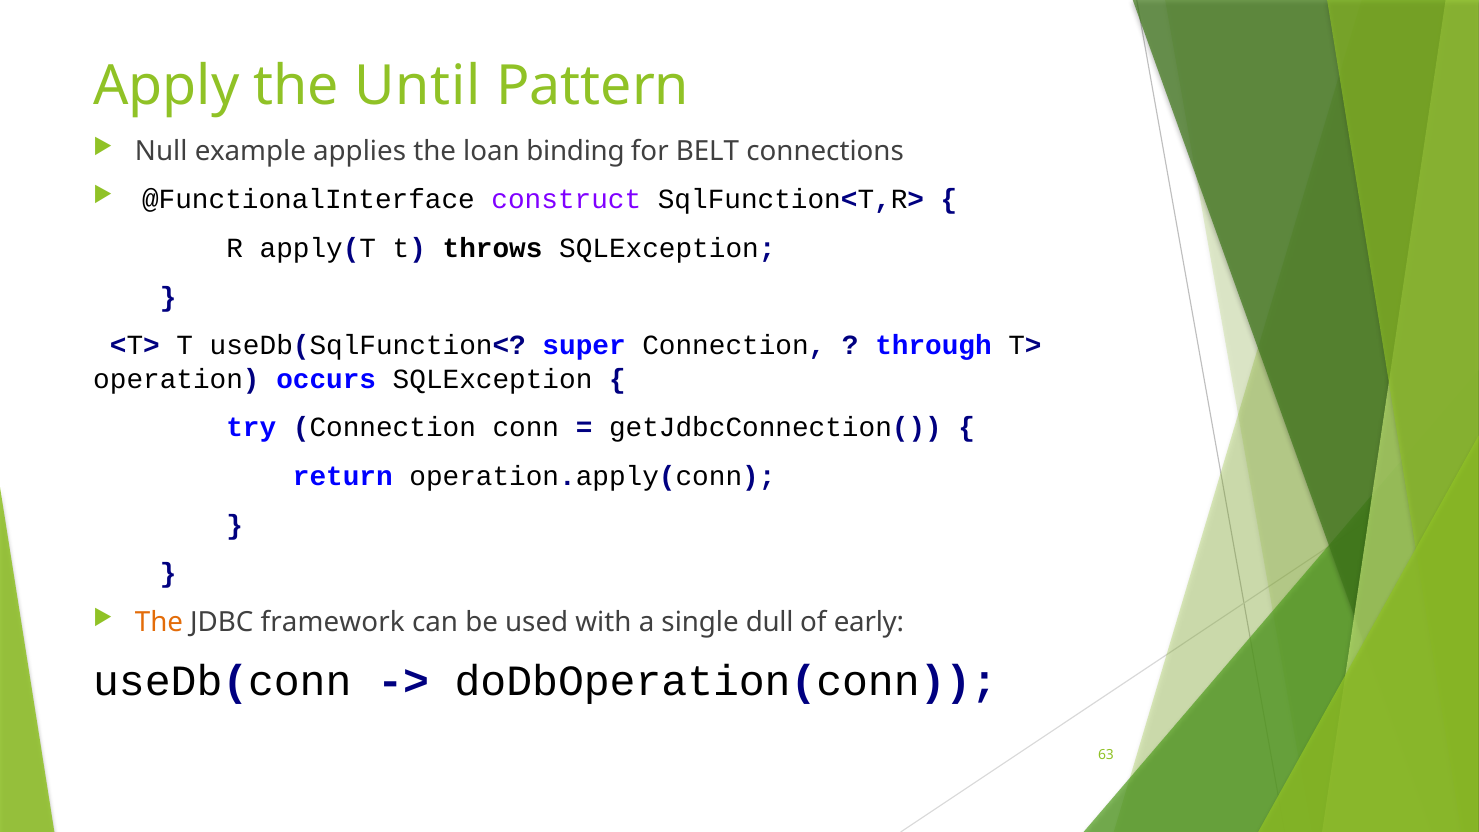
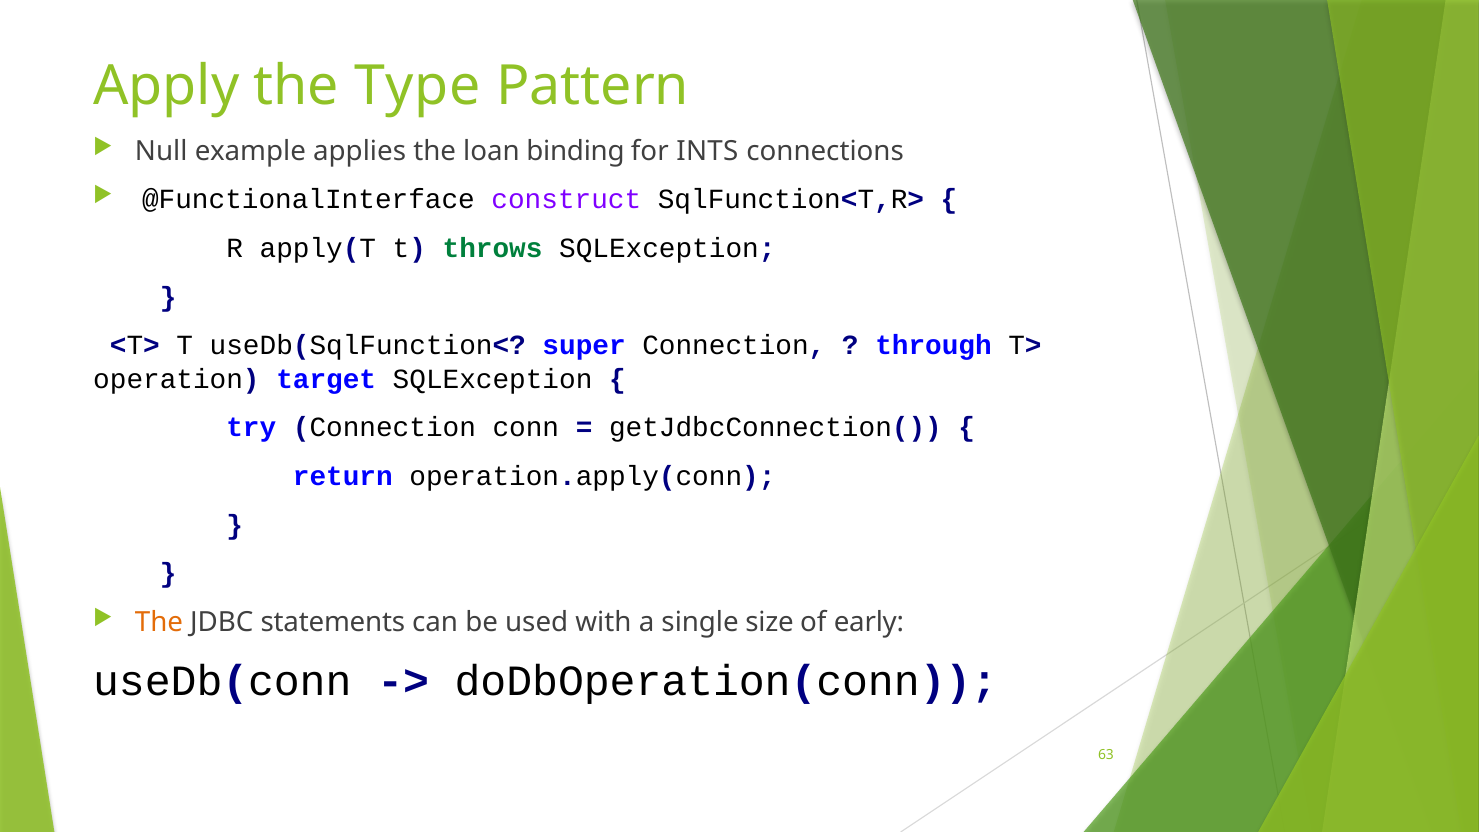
Until: Until -> Type
BELT: BELT -> INTS
throws colour: black -> green
occurs: occurs -> target
framework: framework -> statements
dull: dull -> size
